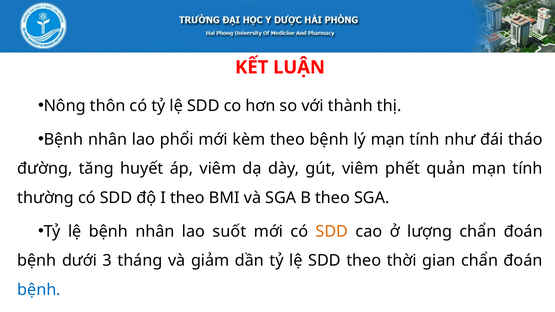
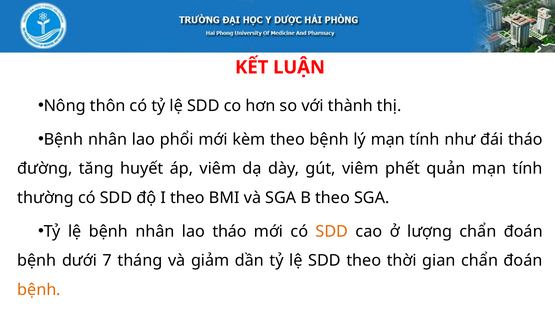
lao suốt: suốt -> tháo
3: 3 -> 7
bệnh at (39, 290) colour: blue -> orange
